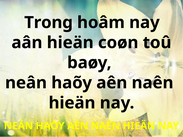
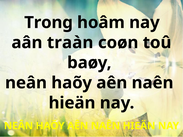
aân hieän: hieän -> traàn
